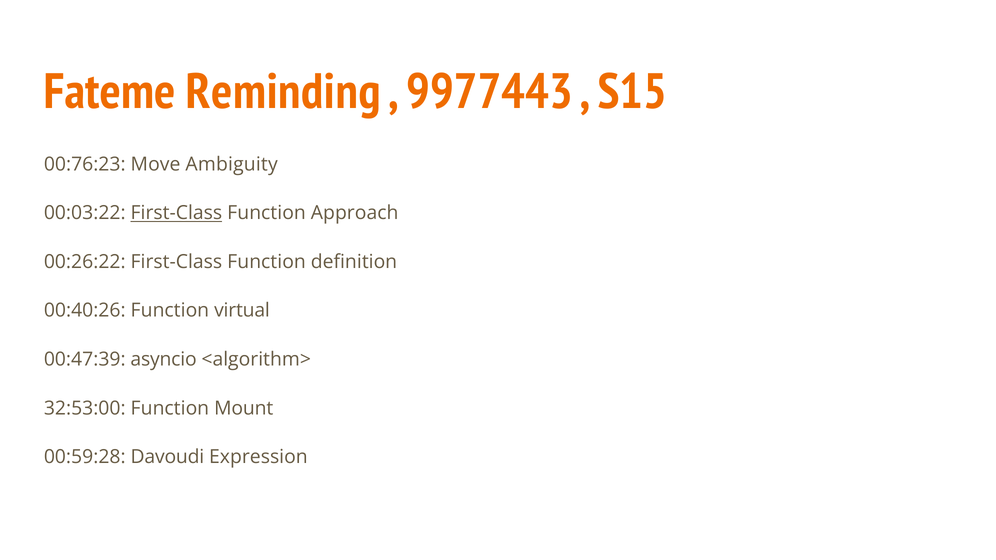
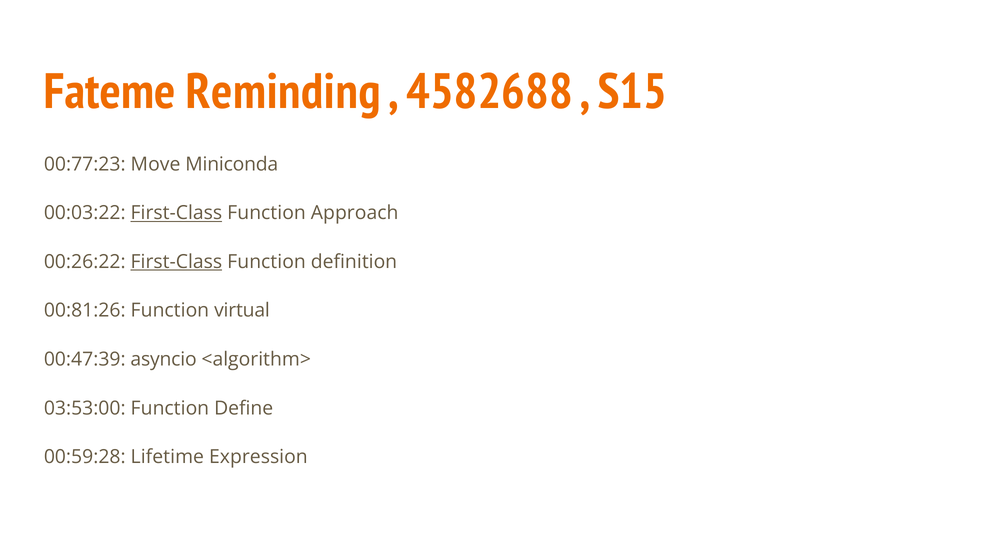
9977443: 9977443 -> 4582688
00:76:23: 00:76:23 -> 00:77:23
Ambiguity: Ambiguity -> Miniconda
First-Class at (176, 262) underline: none -> present
00:40:26: 00:40:26 -> 00:81:26
32:53:00: 32:53:00 -> 03:53:00
Mount: Mount -> Define
Davoudi: Davoudi -> Lifetime
